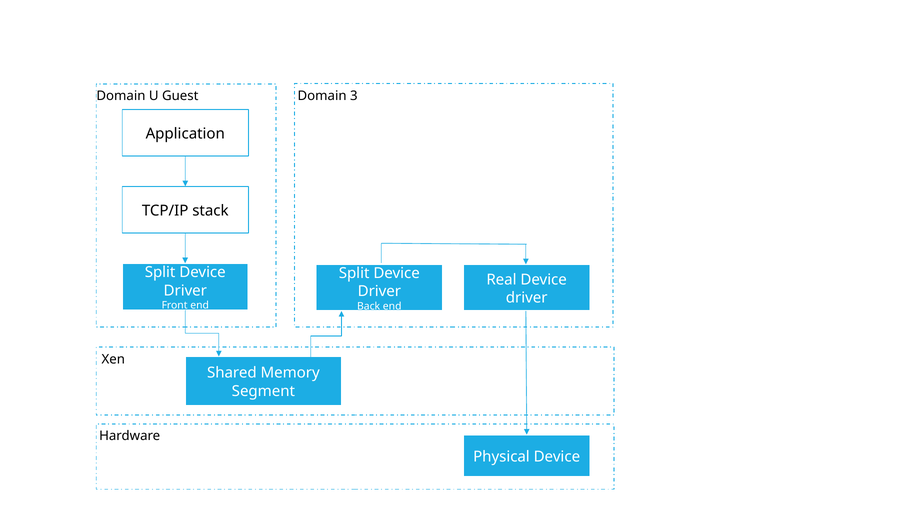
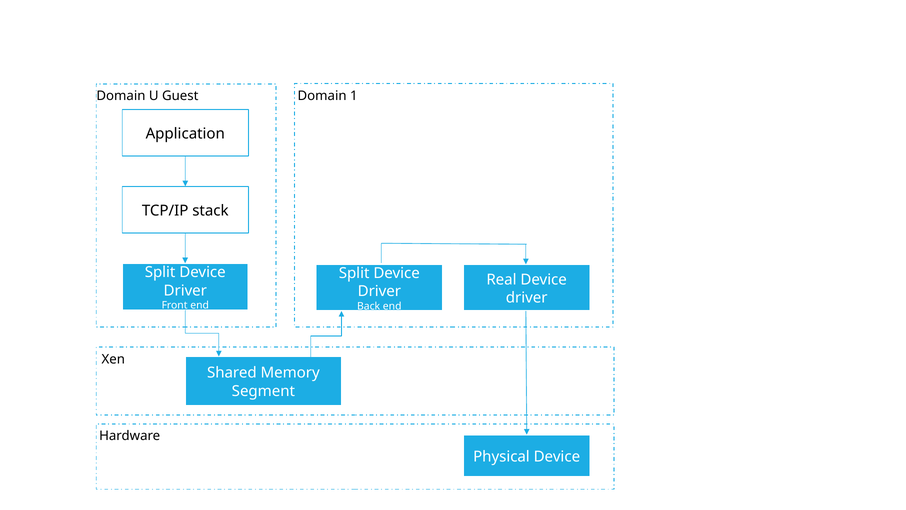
3: 3 -> 1
